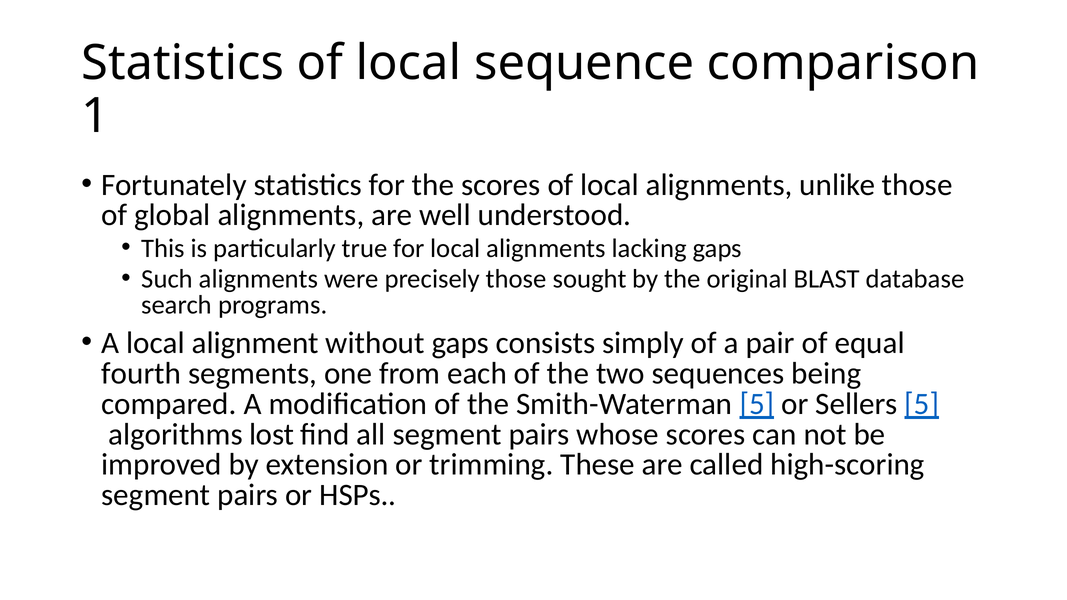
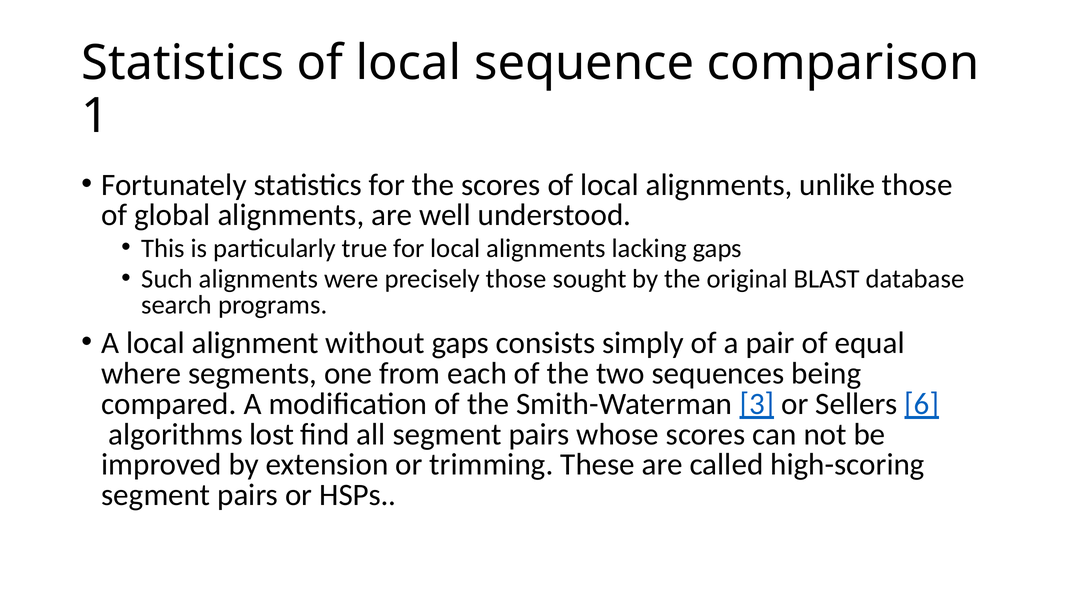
fourth: fourth -> where
Smith-Waterman 5: 5 -> 3
Sellers 5: 5 -> 6
